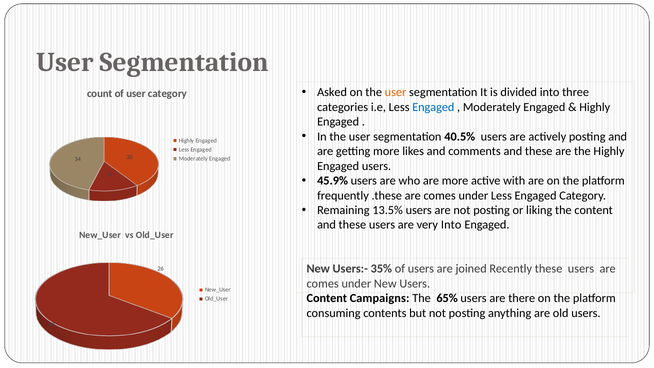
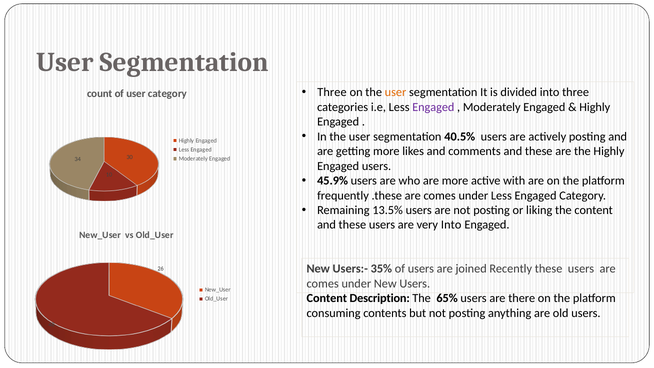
Asked at (332, 92): Asked -> Three
Engaged at (433, 107) colour: blue -> purple
Campaigns: Campaigns -> Description
